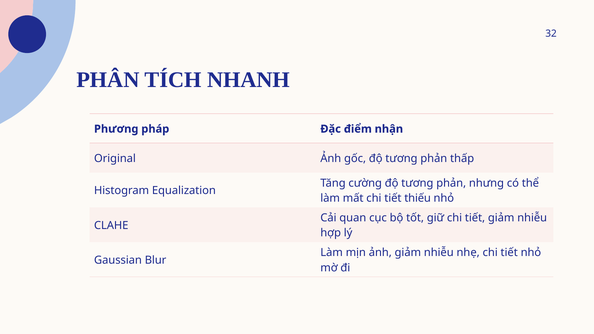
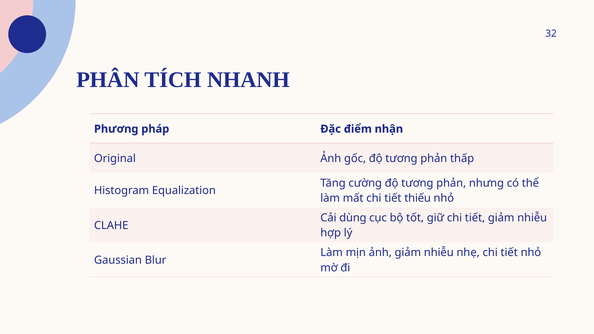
quan: quan -> dùng
